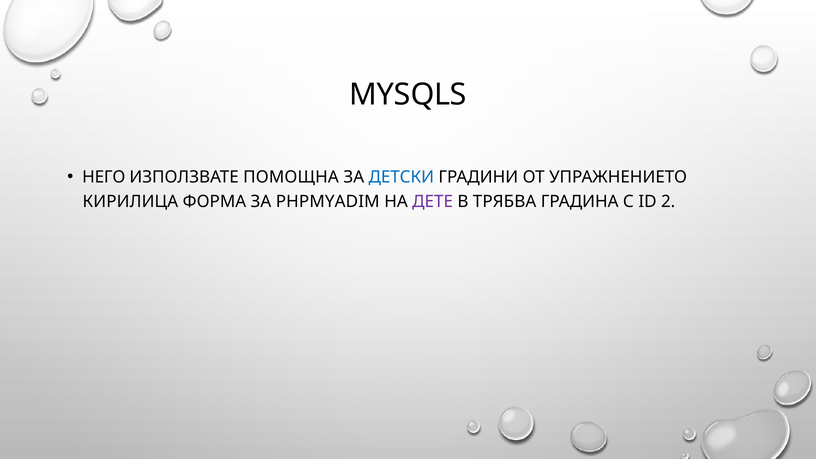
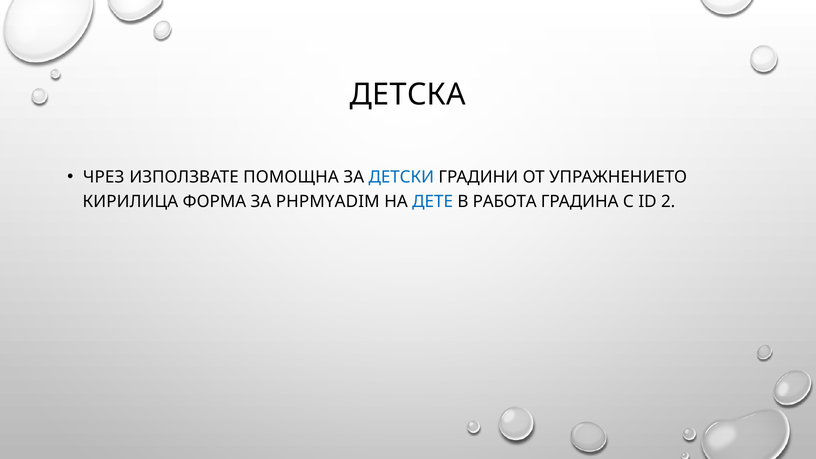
MYSQLS: MYSQLS -> ДЕТСКА
НЕГО: НЕГО -> ЧРЕЗ
ДЕТЕ colour: purple -> blue
ТРЯБВА: ТРЯБВА -> РАБОТА
